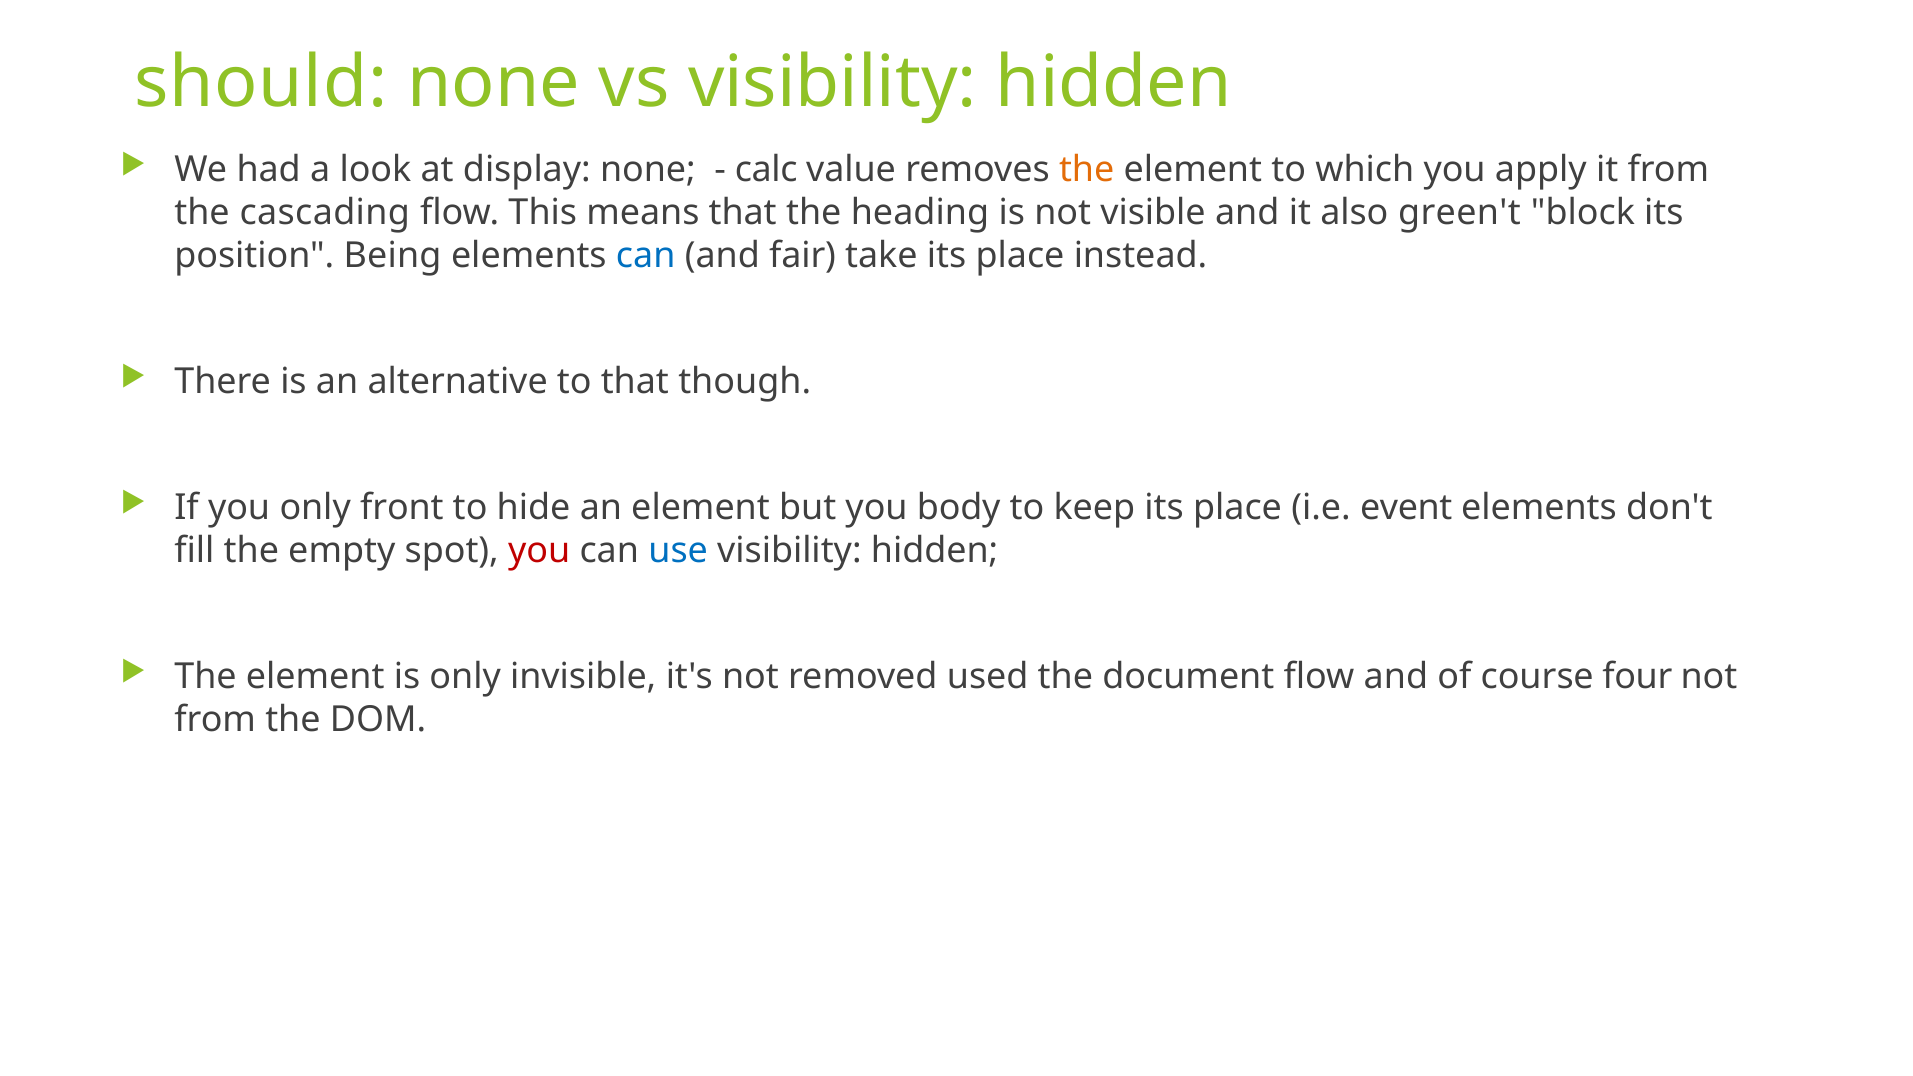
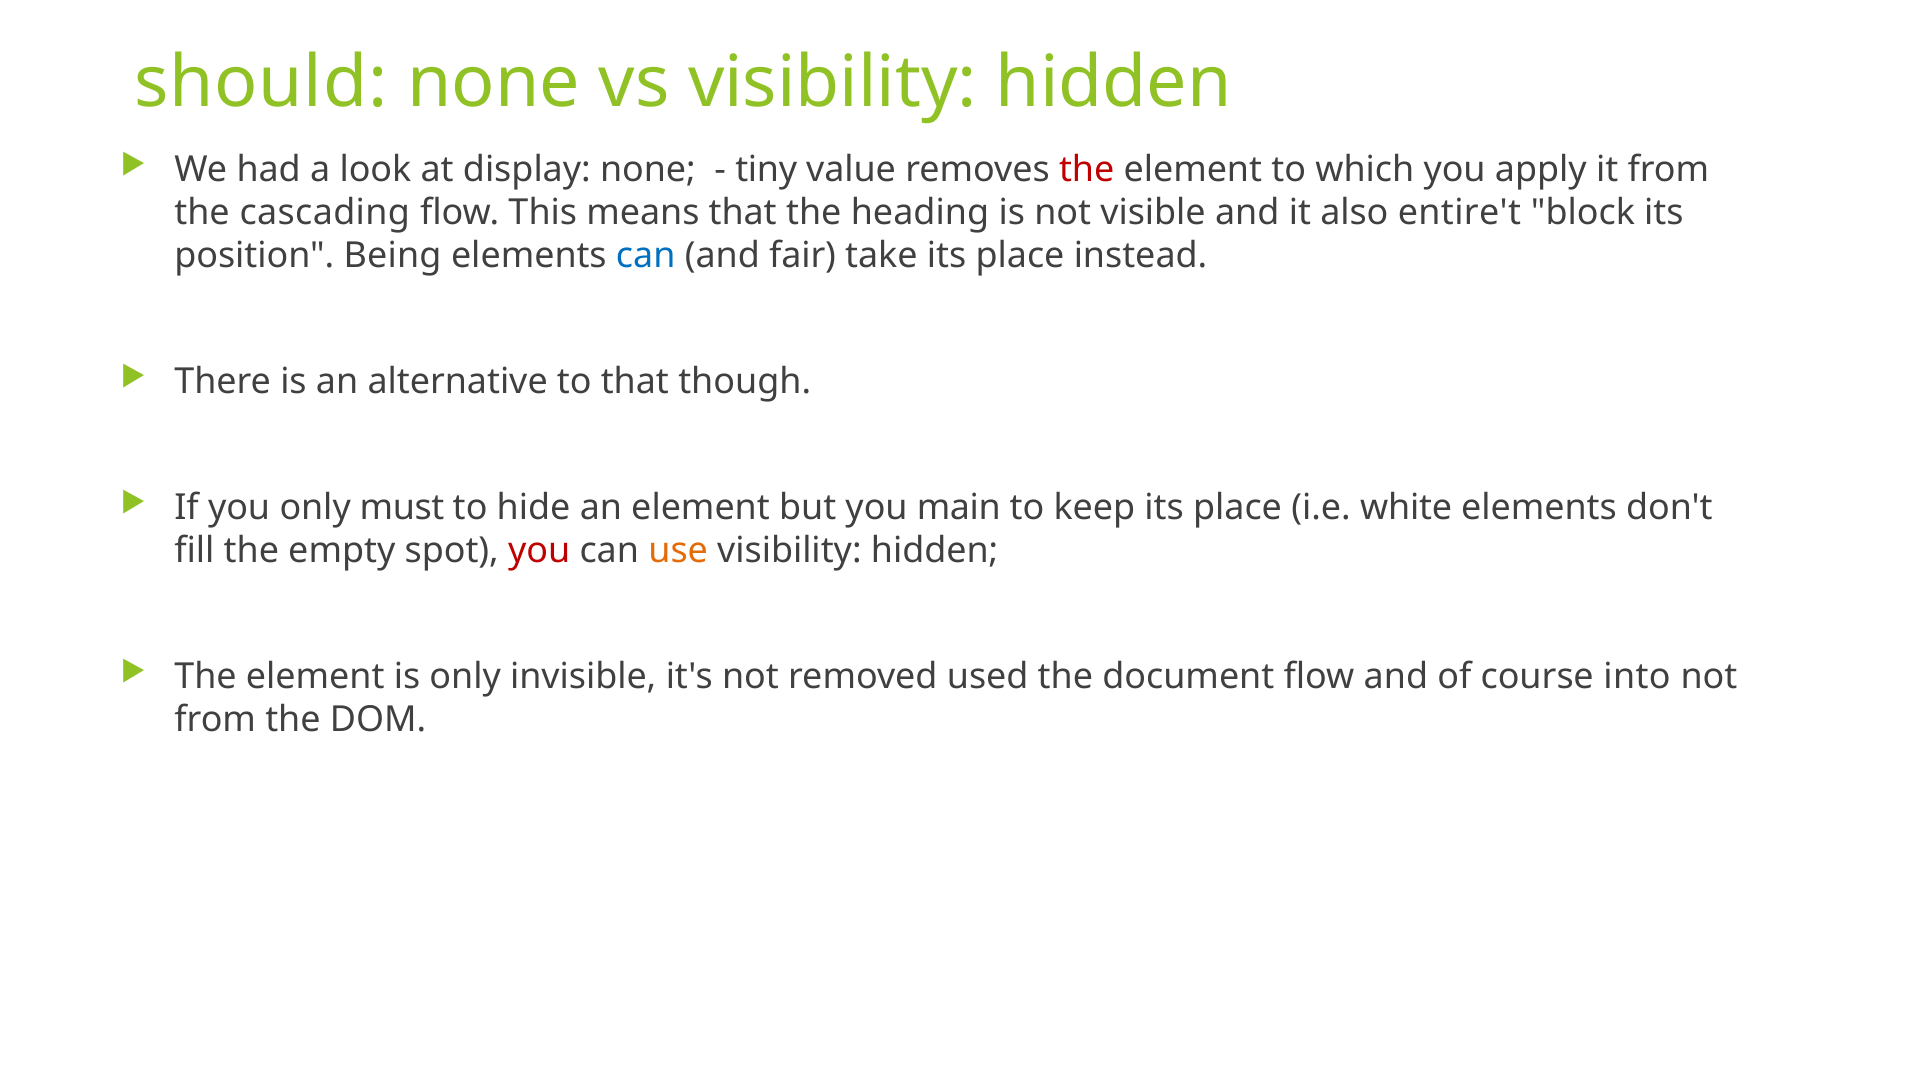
calc: calc -> tiny
the at (1087, 170) colour: orange -> red
green't: green't -> entire't
front: front -> must
body: body -> main
event: event -> white
use colour: blue -> orange
four: four -> into
